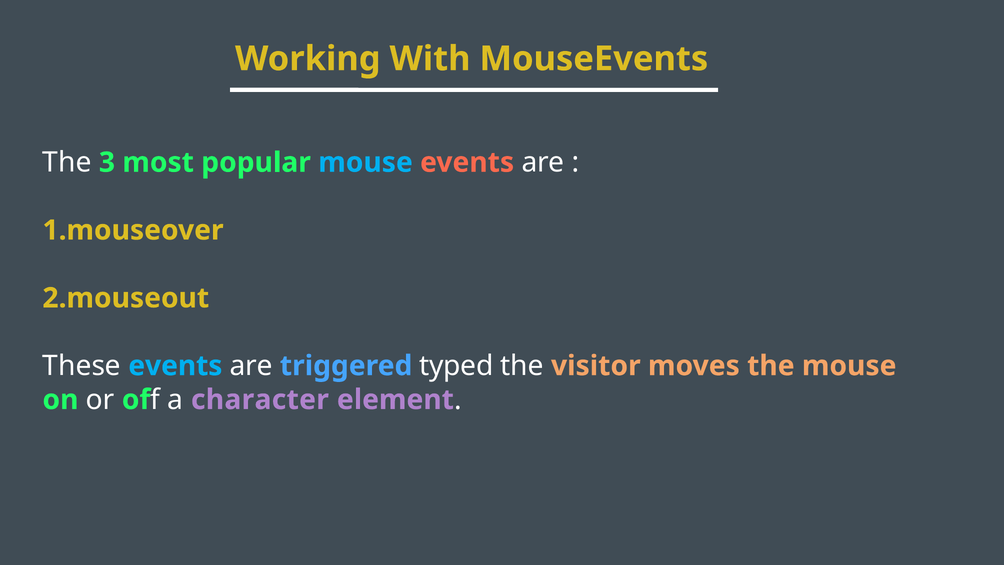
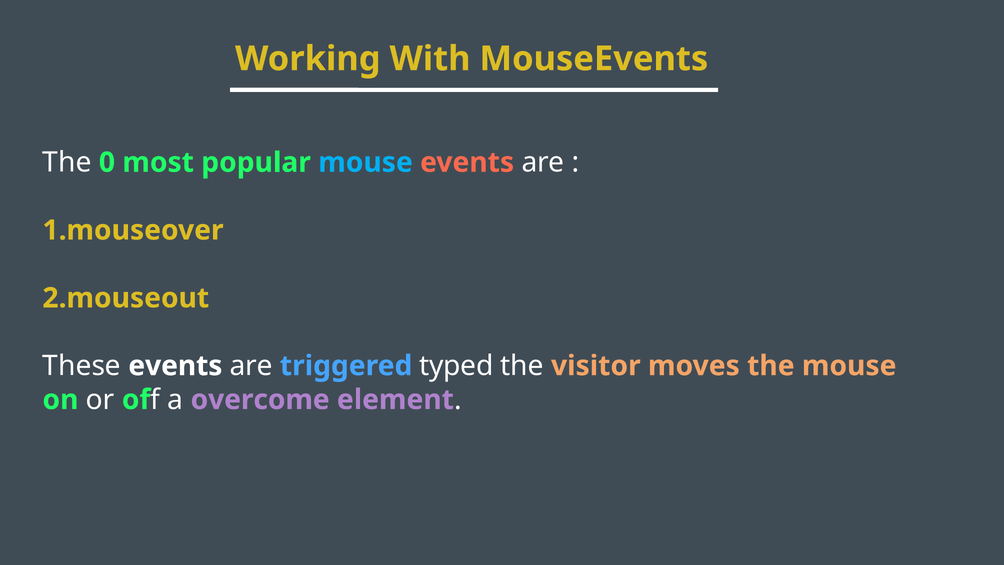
3: 3 -> 0
events at (175, 366) colour: light blue -> white
character: character -> overcome
